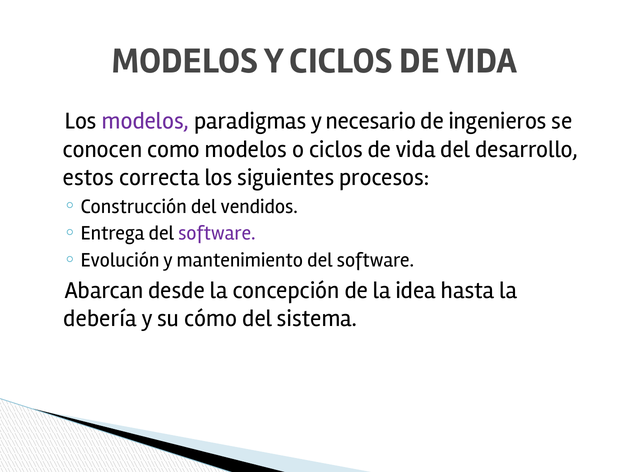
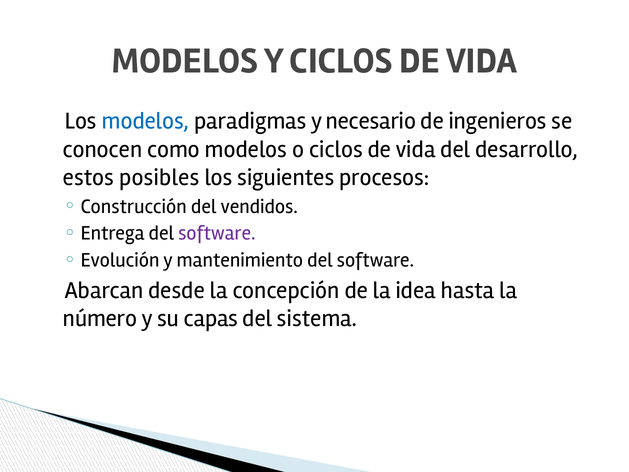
modelos at (145, 121) colour: purple -> blue
correcta: correcta -> posibles
debería: debería -> número
cómo: cómo -> capas
